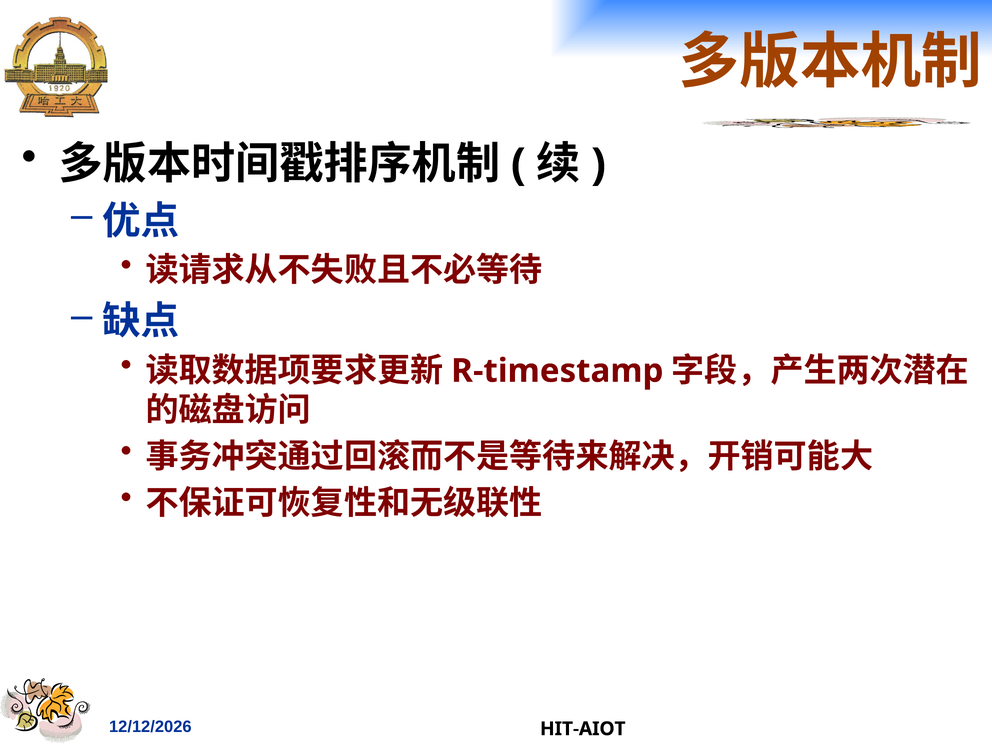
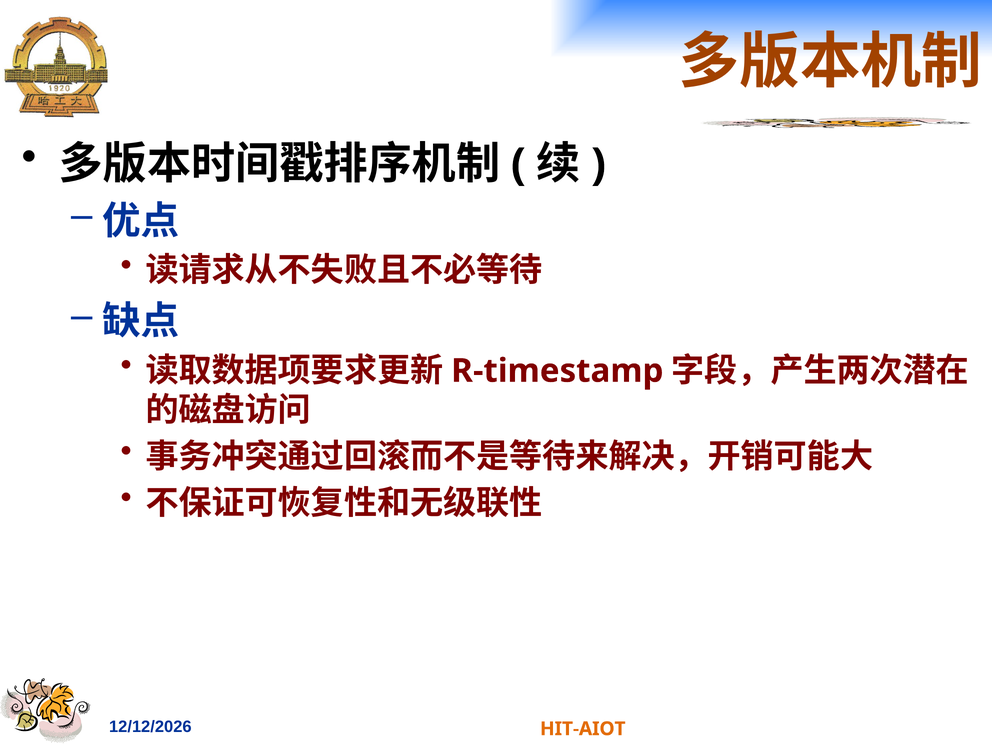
HIT-AIOT colour: black -> orange
